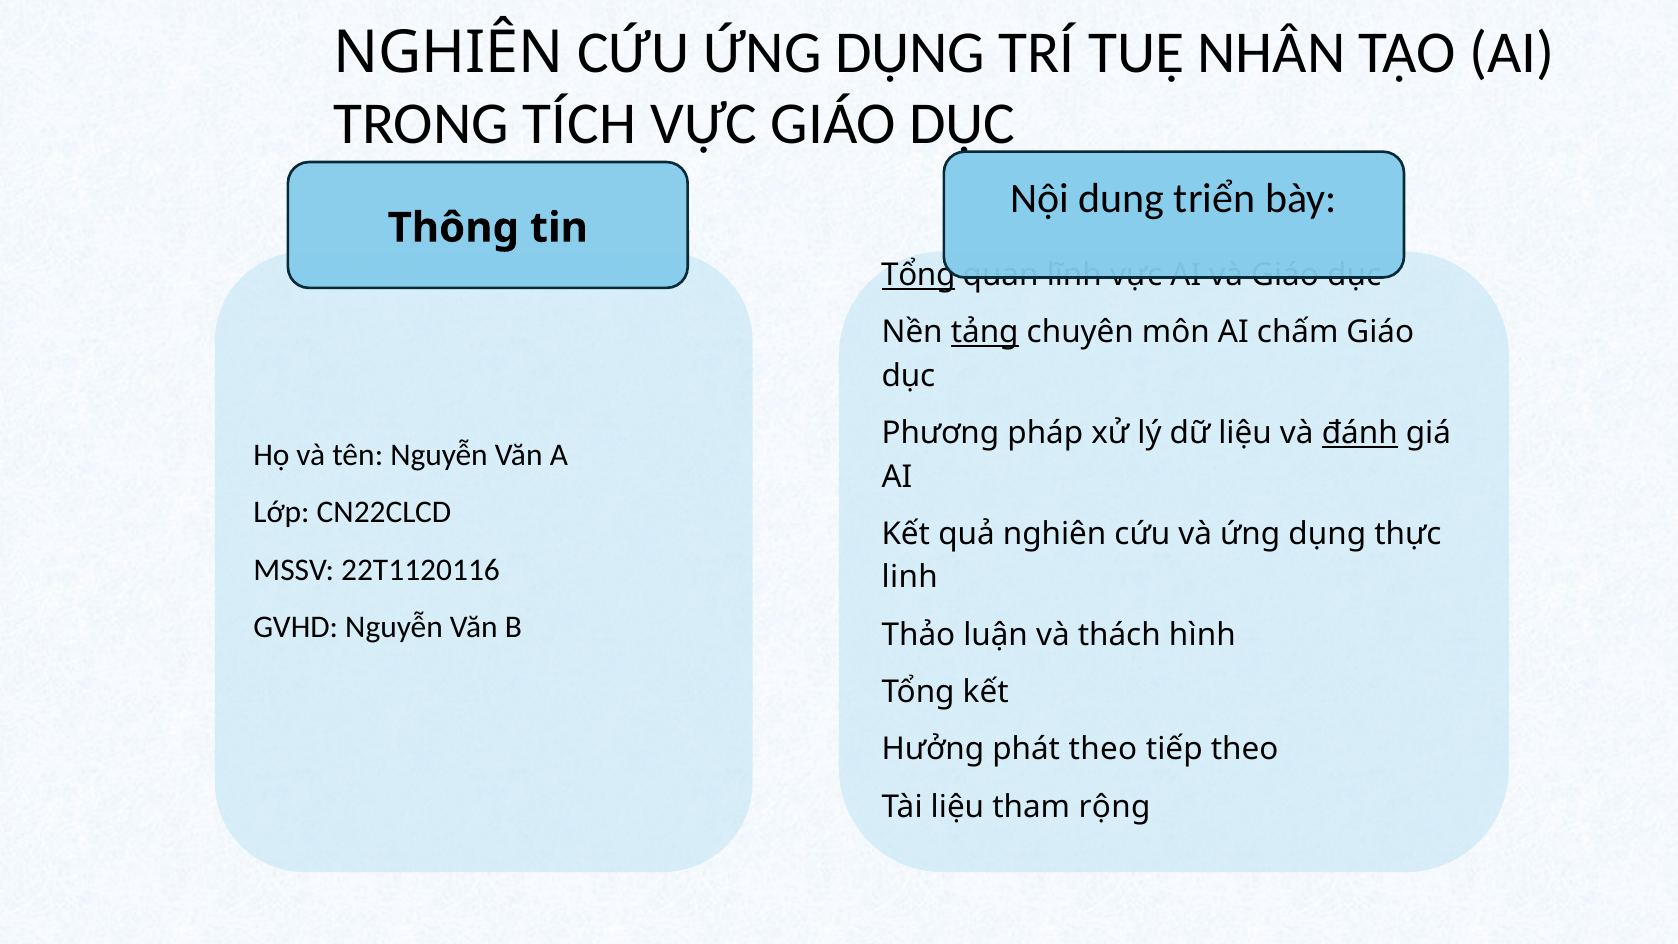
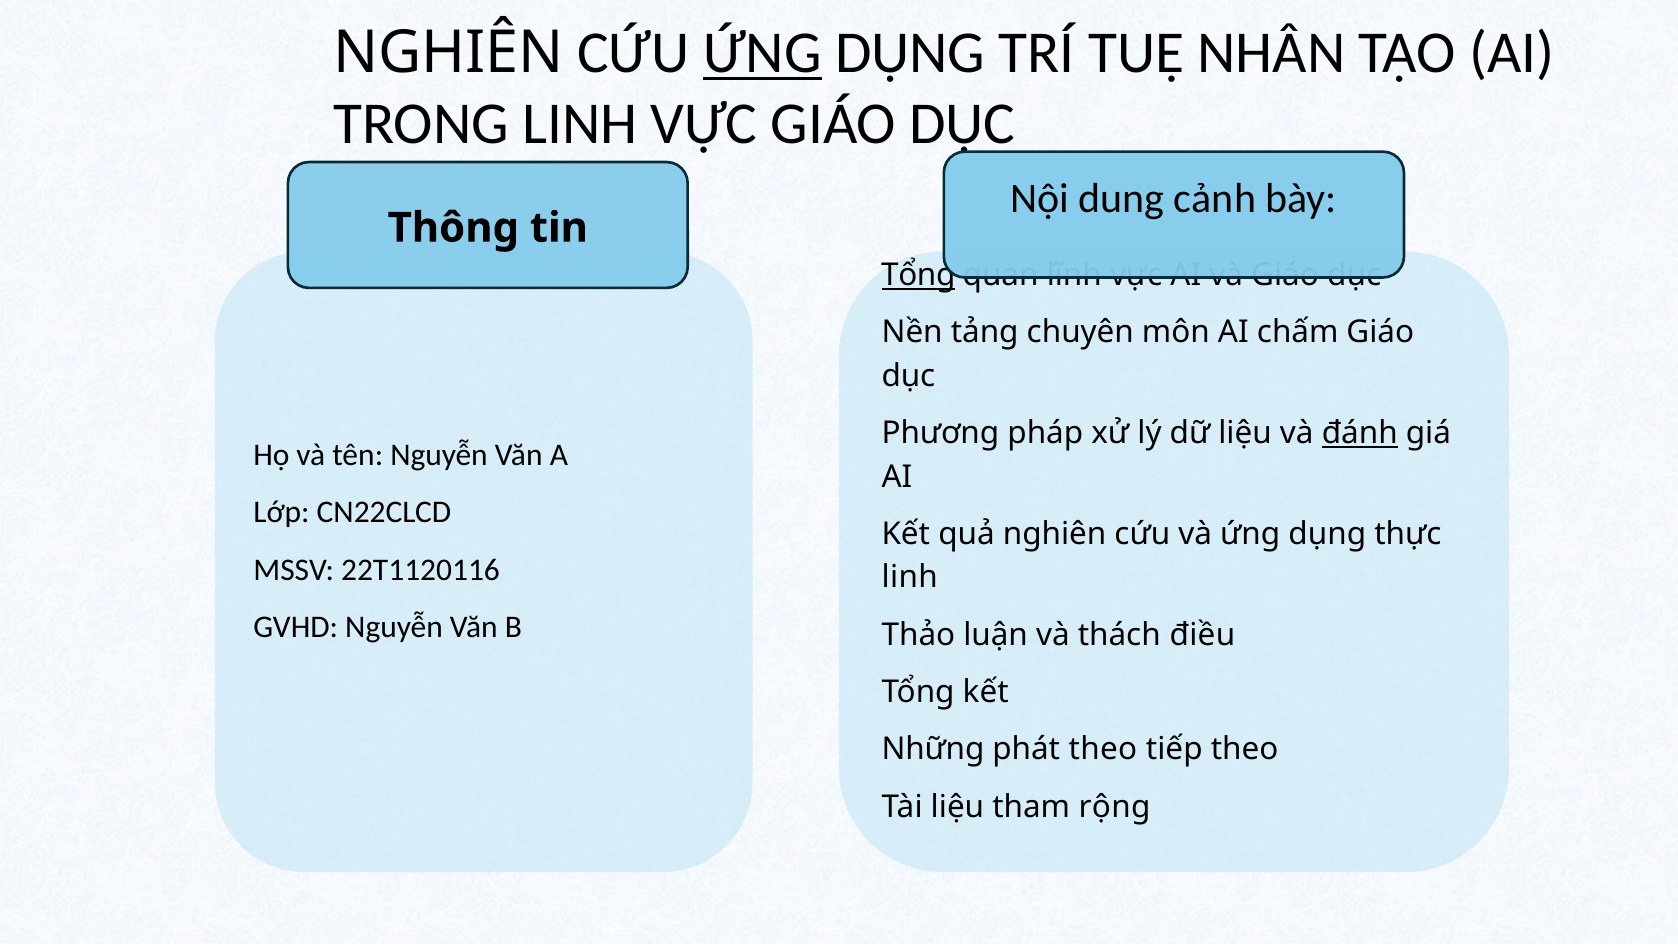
ỨNG at (762, 53) underline: none -> present
TRONG TÍCH: TÍCH -> LINH
triển: triển -> cảnh
tảng underline: present -> none
hình: hình -> điều
Hưởng: Hưởng -> Những
